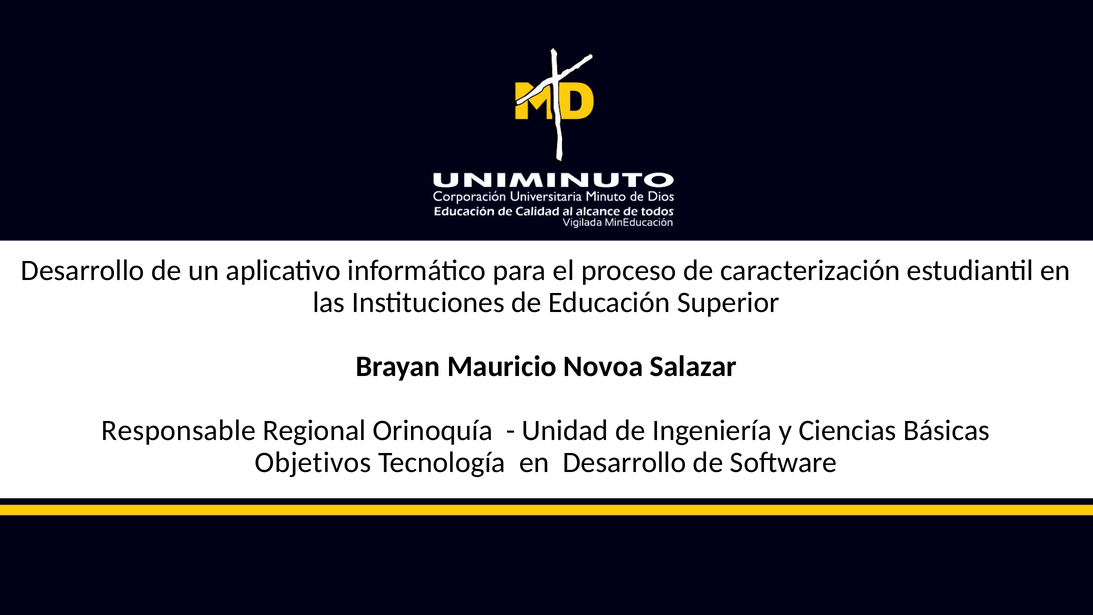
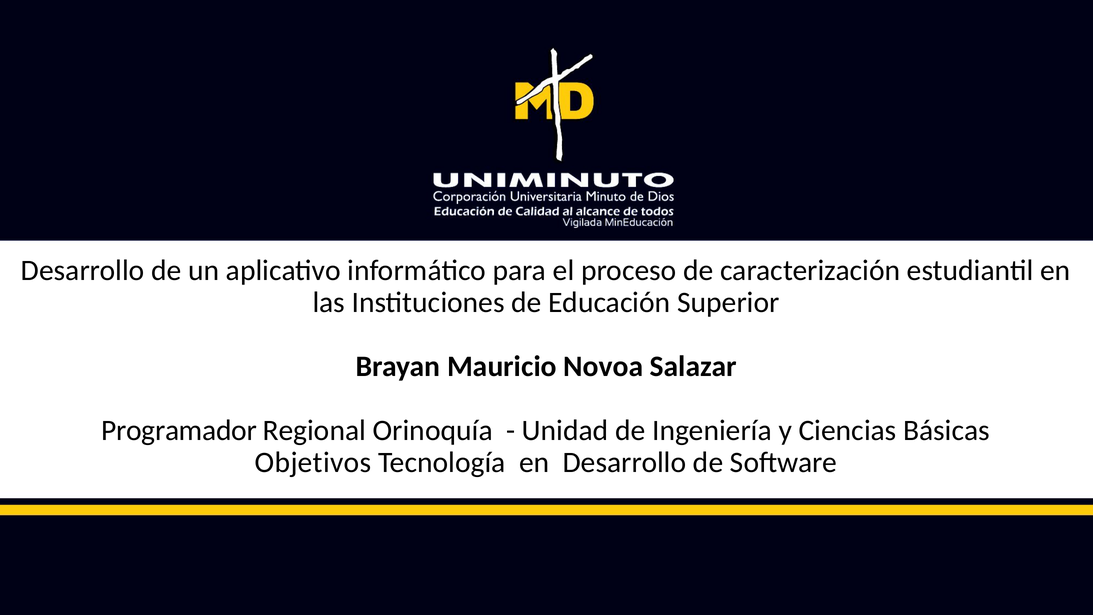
Responsable: Responsable -> Programador
